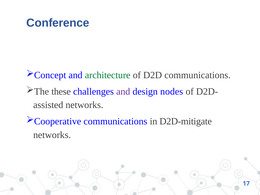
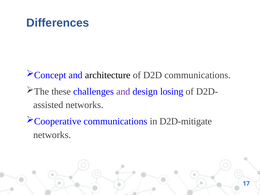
Conference: Conference -> Differences
architecture colour: green -> black
nodes: nodes -> losing
